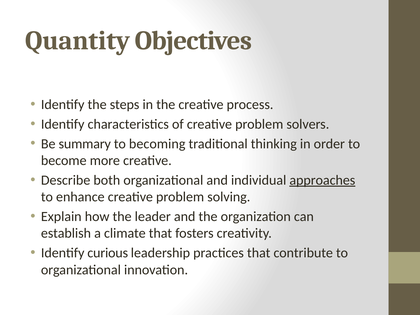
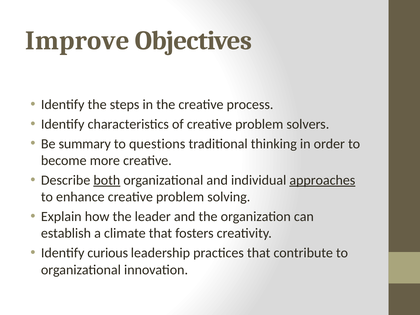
Quantity: Quantity -> Improve
becoming: becoming -> questions
both underline: none -> present
